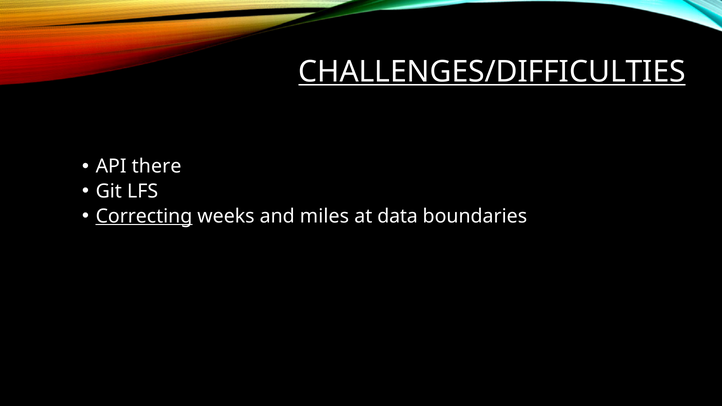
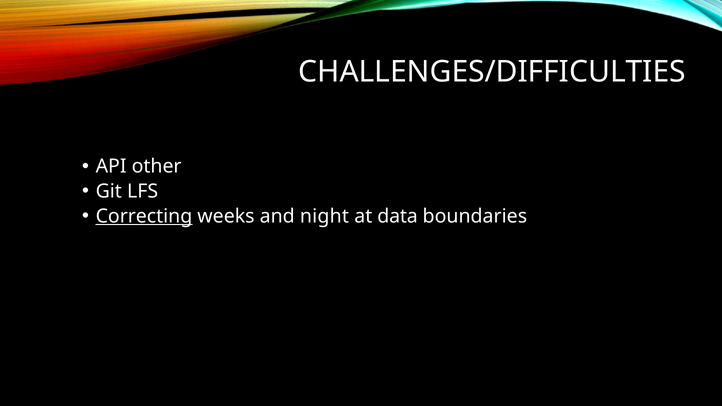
CHALLENGES/DIFFICULTIES underline: present -> none
there: there -> other
miles: miles -> night
